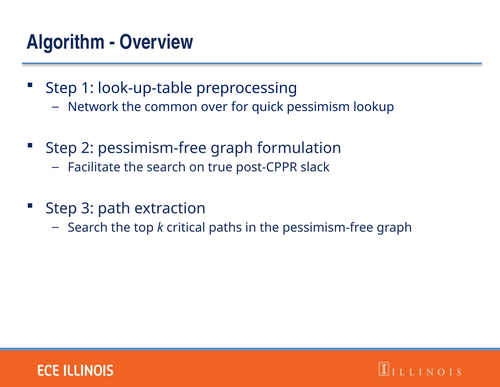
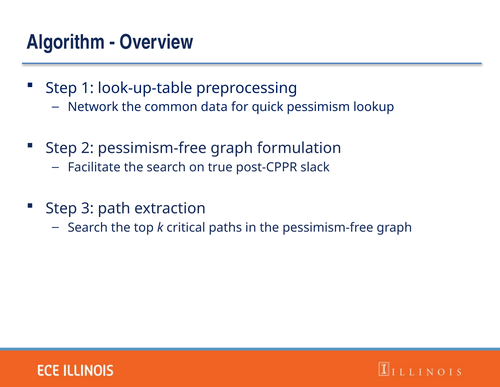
over: over -> data
